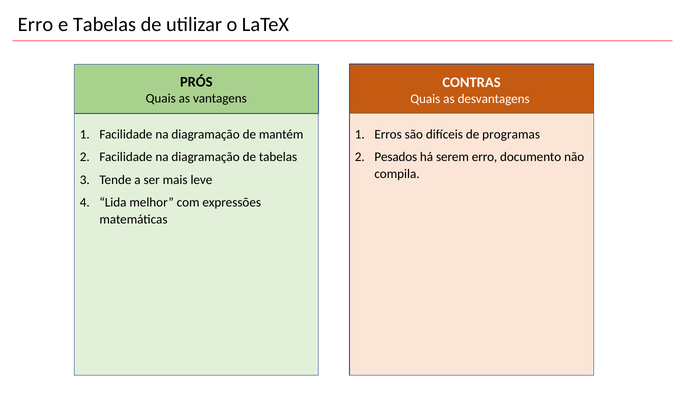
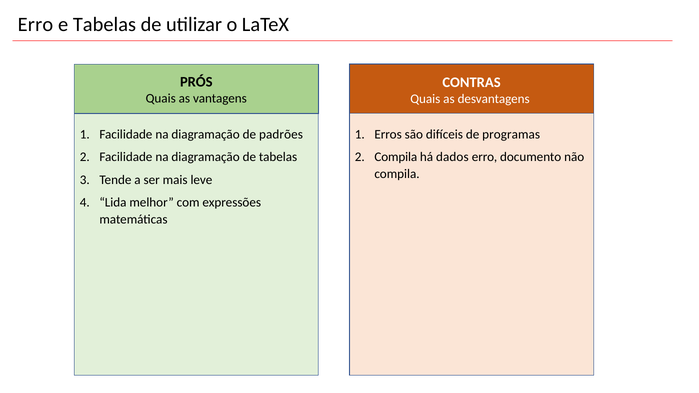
mantém: mantém -> padrões
Pesados at (396, 157): Pesados -> Compila
serem: serem -> dados
